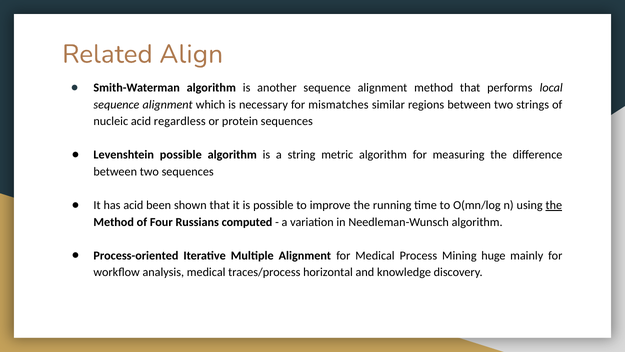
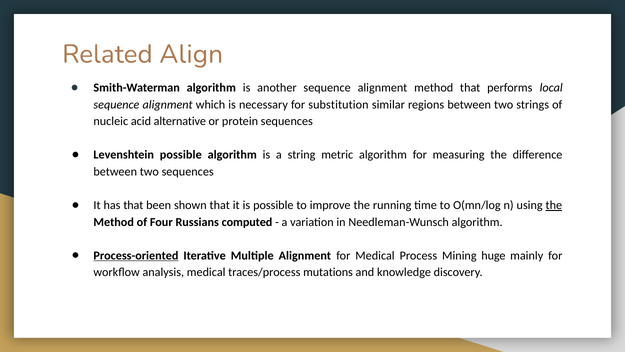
mismatches: mismatches -> substitution
regardless: regardless -> alternative
has acid: acid -> that
Process-oriented underline: none -> present
horizontal: horizontal -> mutations
